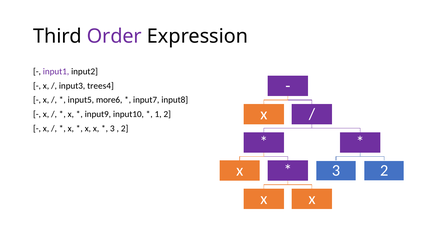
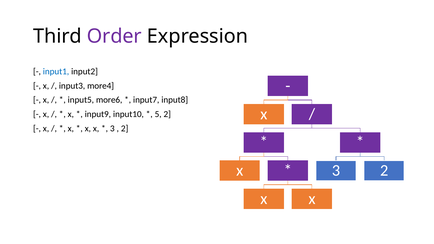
input1 colour: purple -> blue
trees4: trees4 -> more4
1: 1 -> 5
